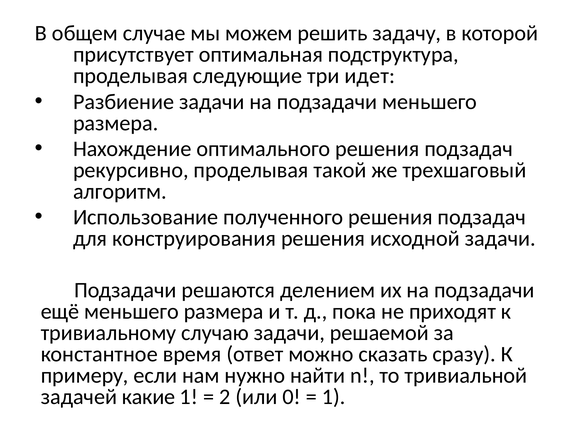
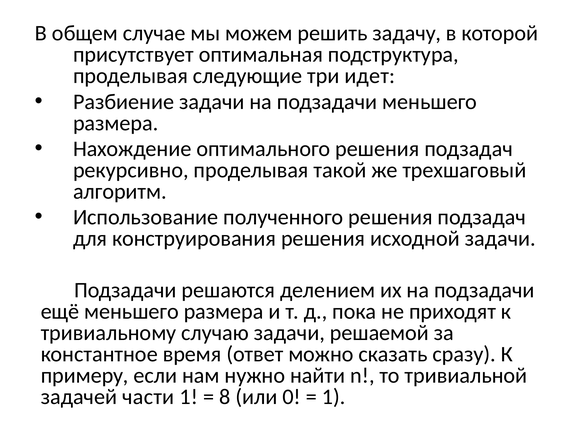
какие: какие -> части
2: 2 -> 8
